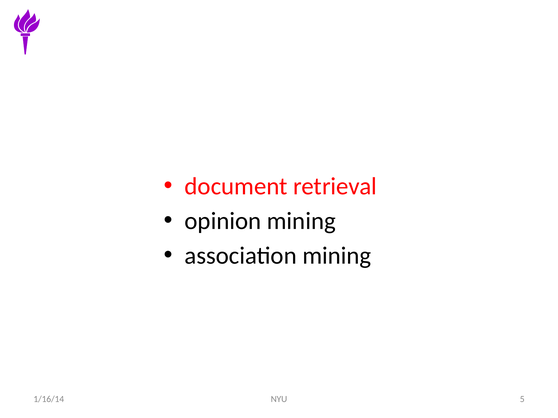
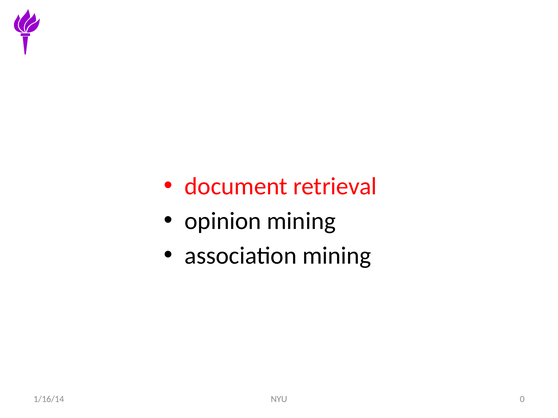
5: 5 -> 0
